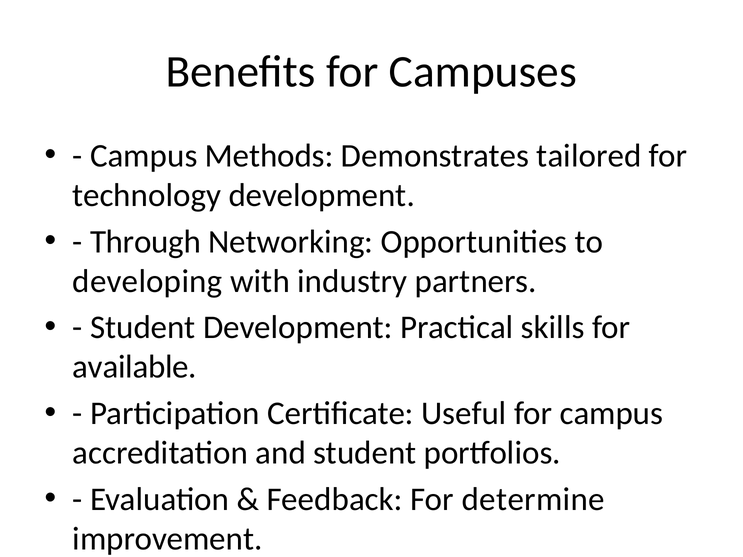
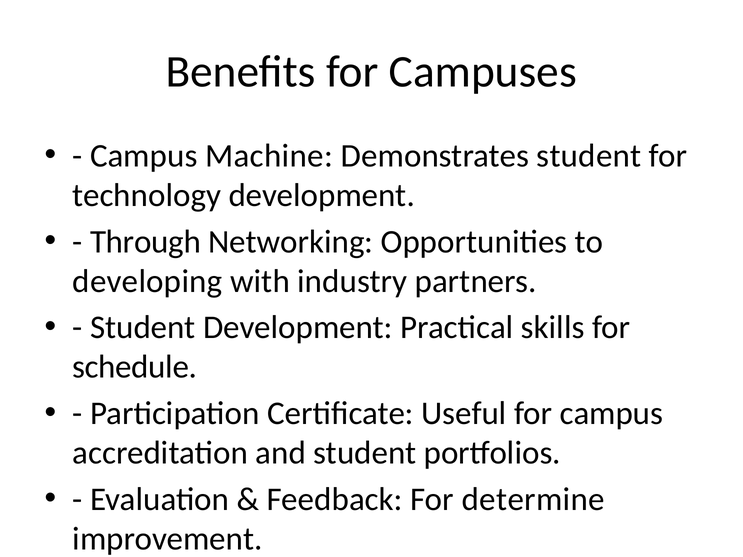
Methods: Methods -> Machine
Demonstrates tailored: tailored -> student
available: available -> schedule
